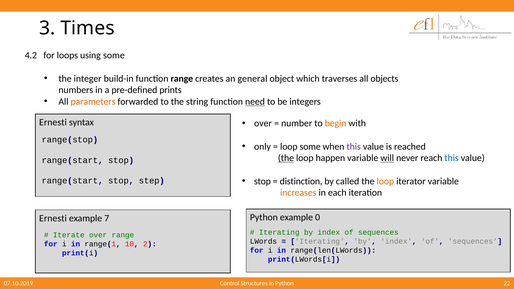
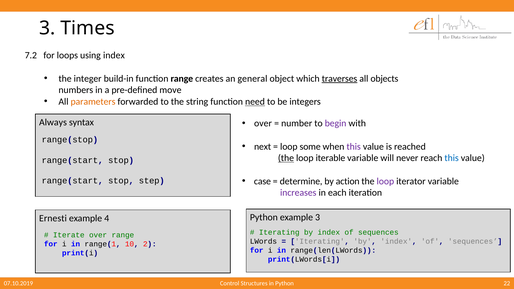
4.2: 4.2 -> 7.2
using some: some -> index
traverses underline: none -> present
prints: prints -> move
begin colour: orange -> purple
Ernesti at (53, 122): Ernesti -> Always
only: only -> next
happen: happen -> iterable
will underline: present -> none
stop at (262, 181): stop -> case
distinction: distinction -> determine
called: called -> action
loop at (385, 181) colour: orange -> purple
increases colour: orange -> purple
example 0: 0 -> 3
7: 7 -> 4
